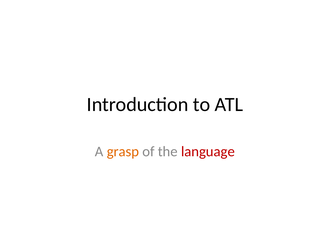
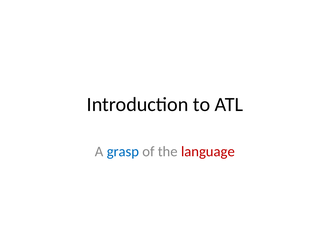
grasp colour: orange -> blue
